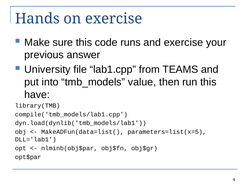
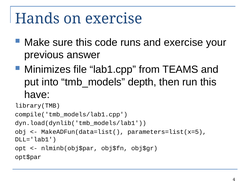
University: University -> Minimizes
value: value -> depth
